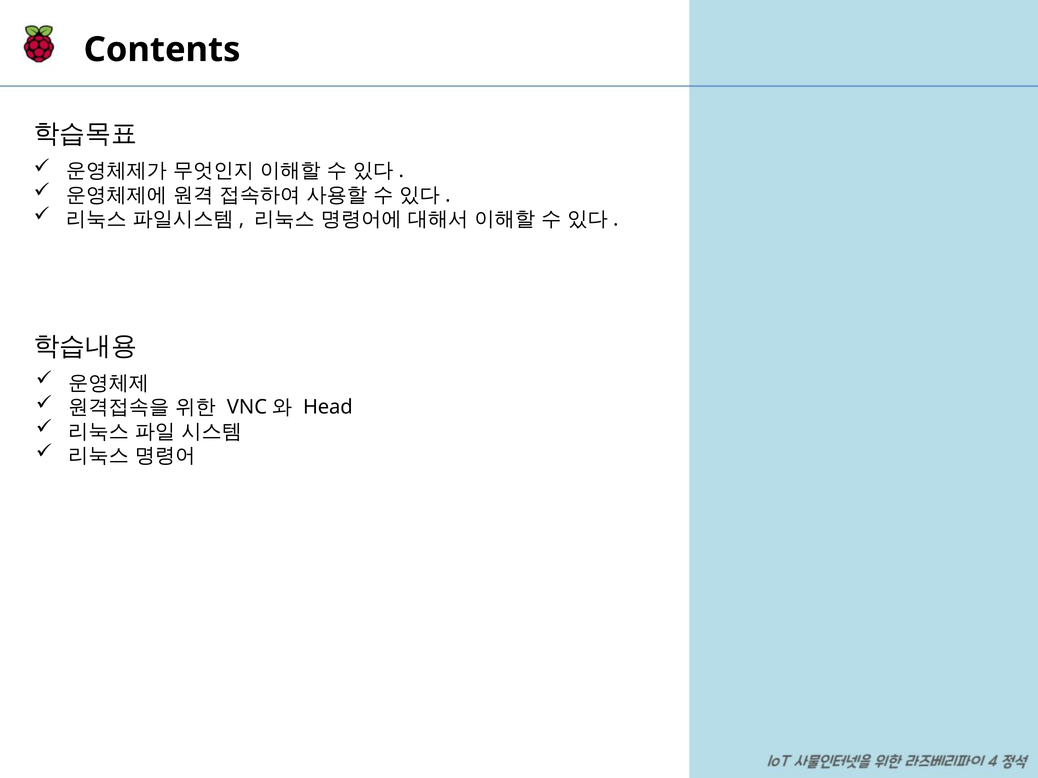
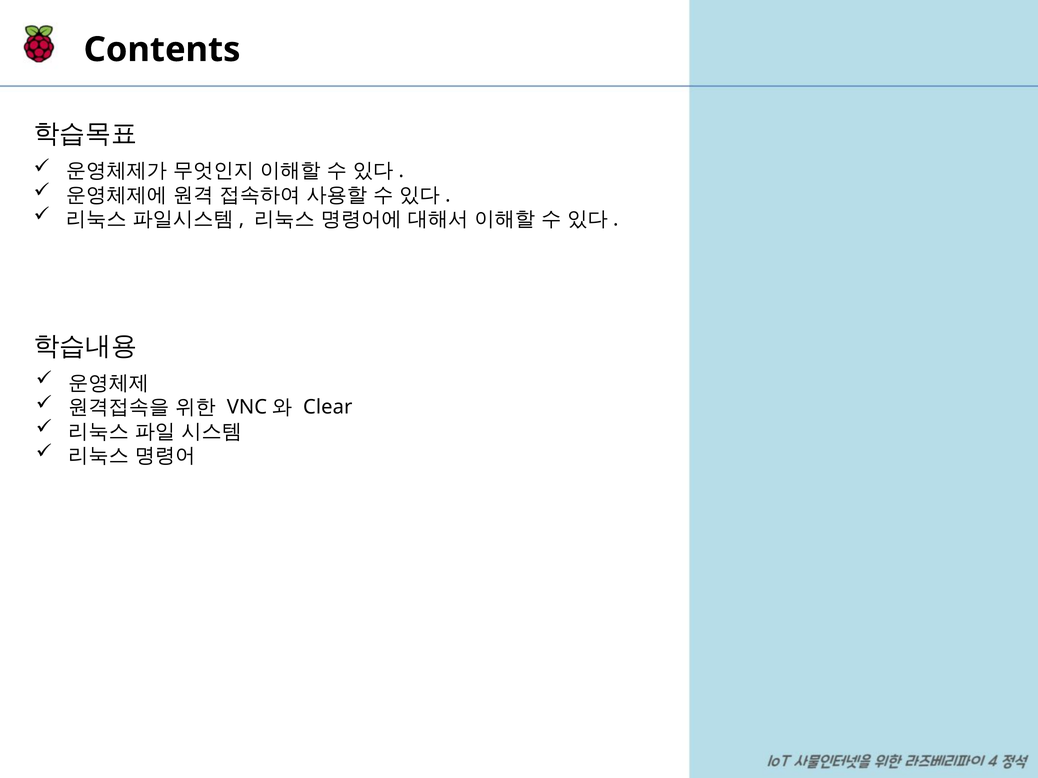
Head: Head -> Clear
